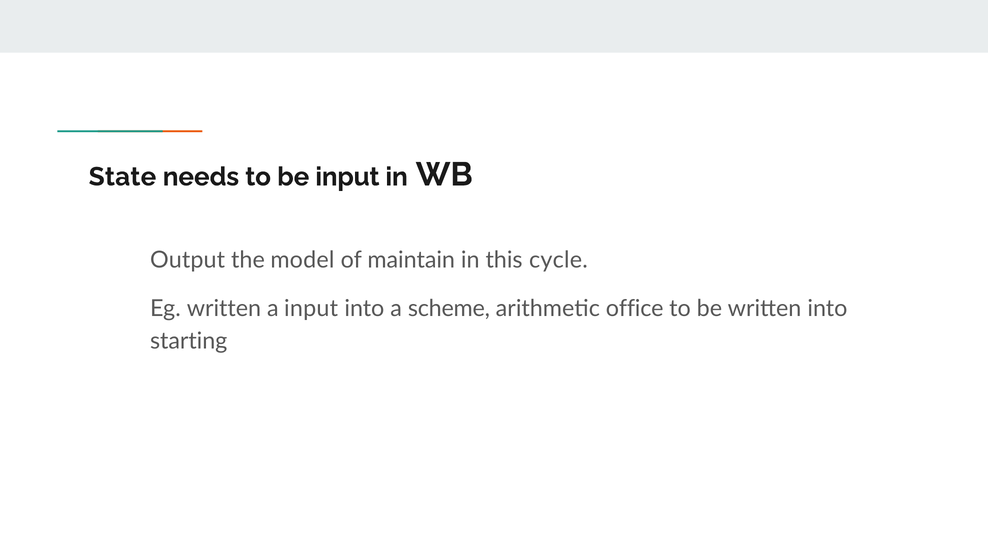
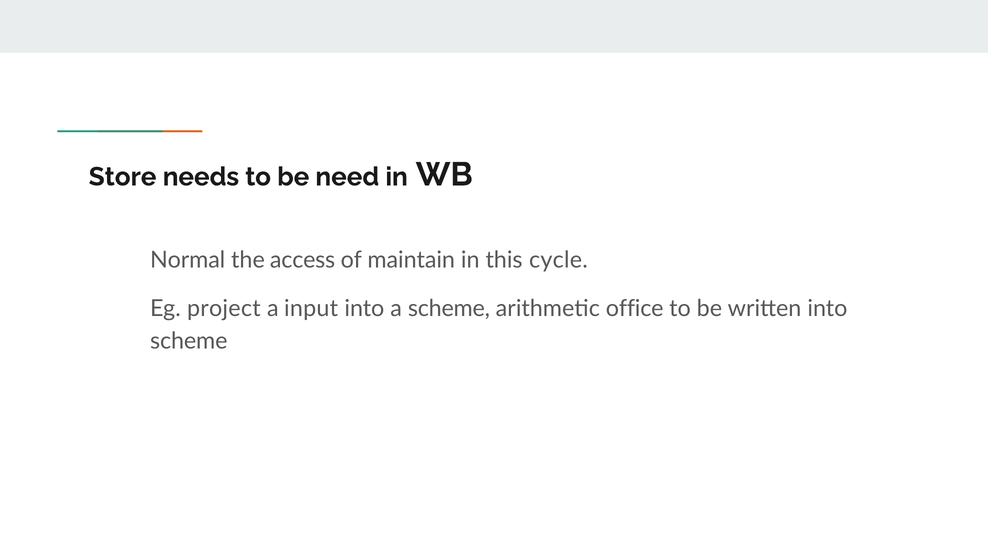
State: State -> Store
be input: input -> need
Output: Output -> Normal
model: model -> access
Eg written: written -> project
starting at (189, 341): starting -> scheme
